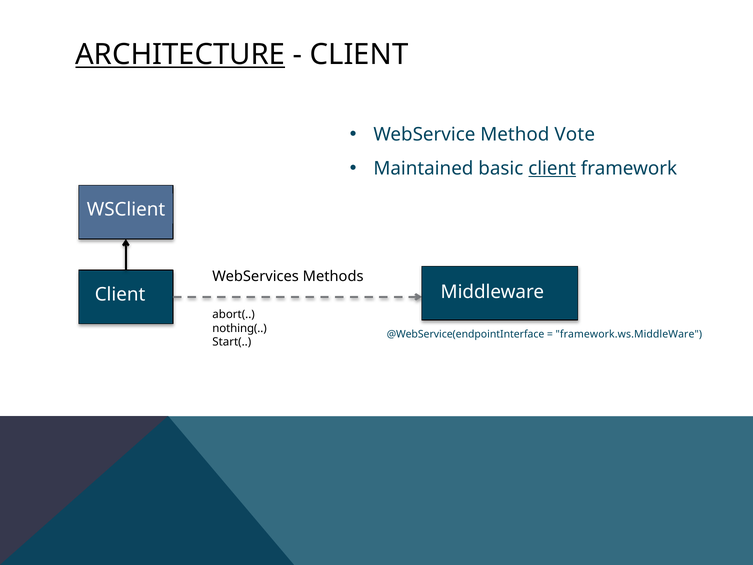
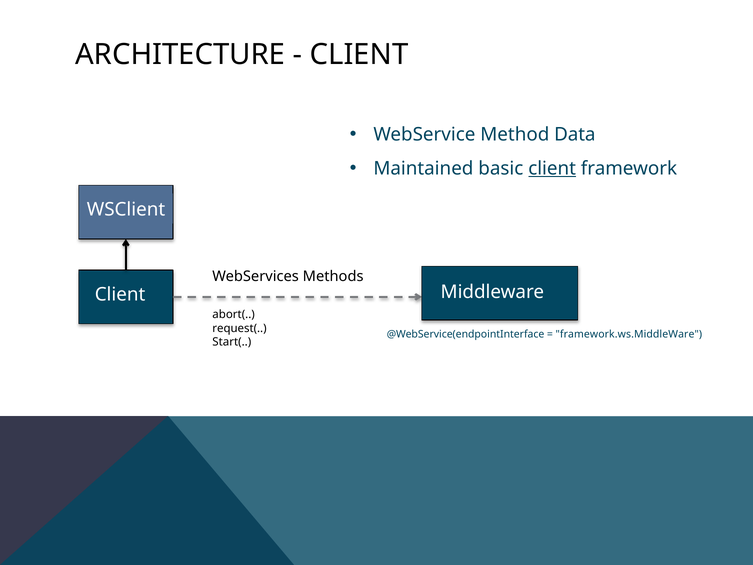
ARCHITECTURE underline: present -> none
Vote: Vote -> Data
nothing(: nothing( -> request(
